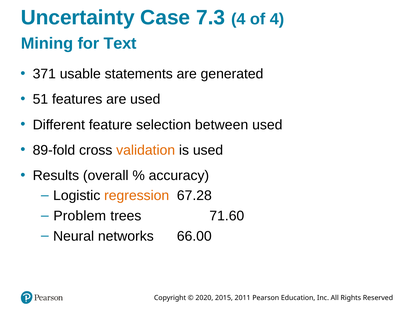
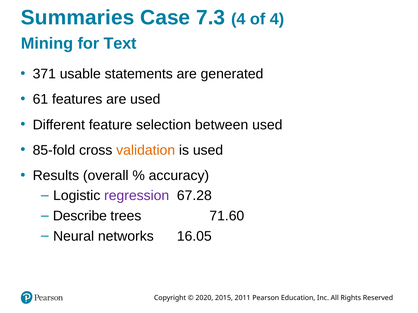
Uncertainty: Uncertainty -> Summaries
51: 51 -> 61
89-fold: 89-fold -> 85-fold
regression colour: orange -> purple
Problem: Problem -> Describe
66.00: 66.00 -> 16.05
